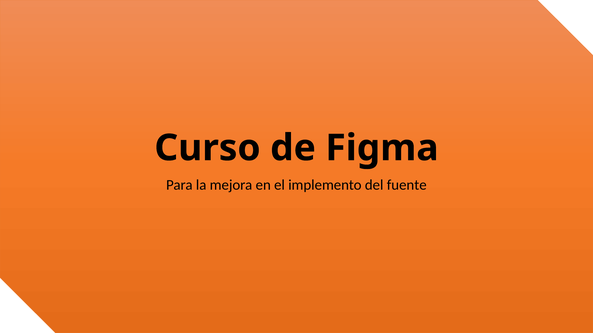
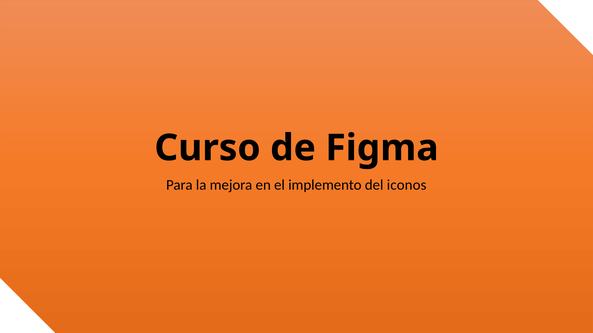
fuente: fuente -> iconos
